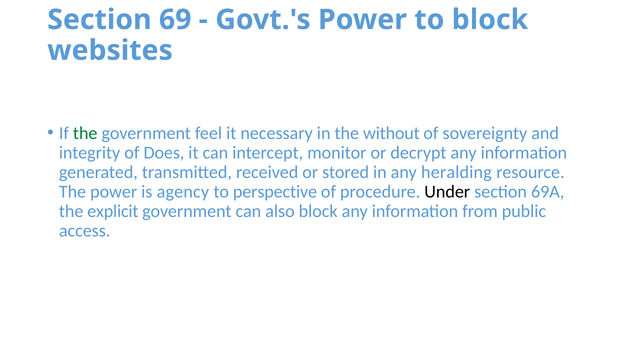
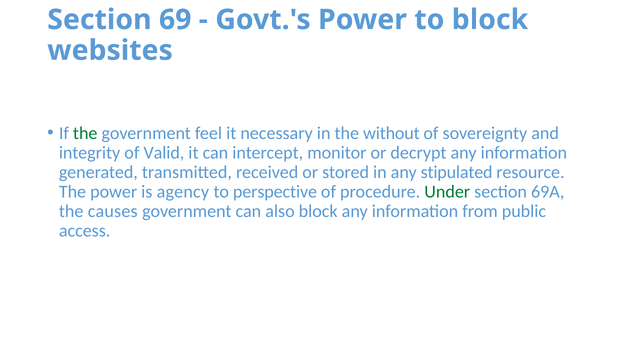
Does: Does -> Valid
heralding: heralding -> stipulated
Under colour: black -> green
explicit: explicit -> causes
